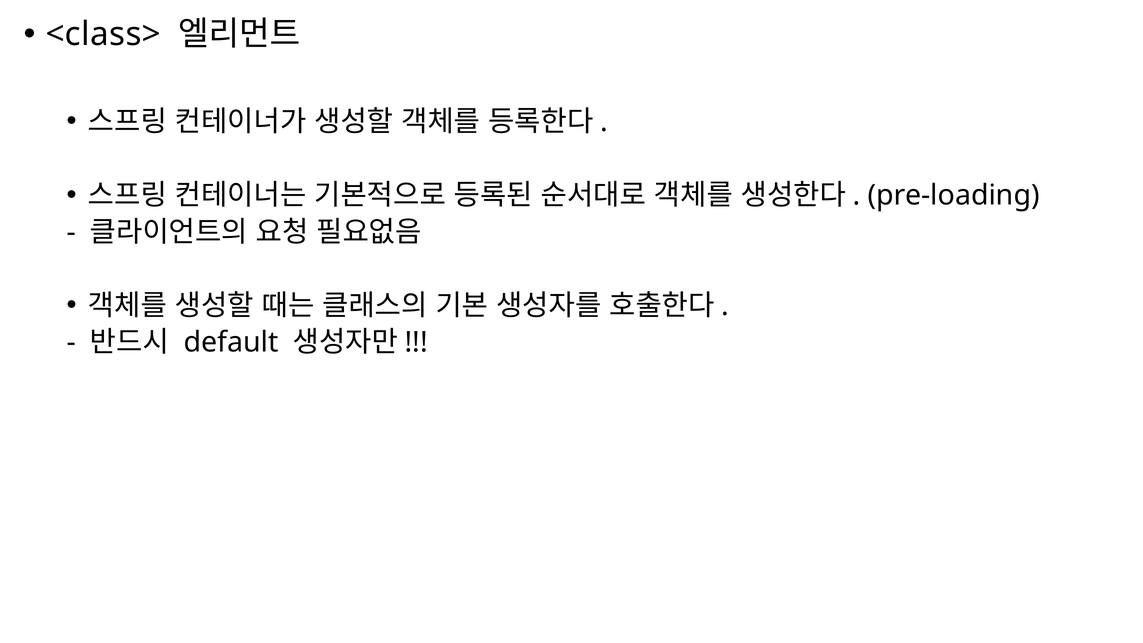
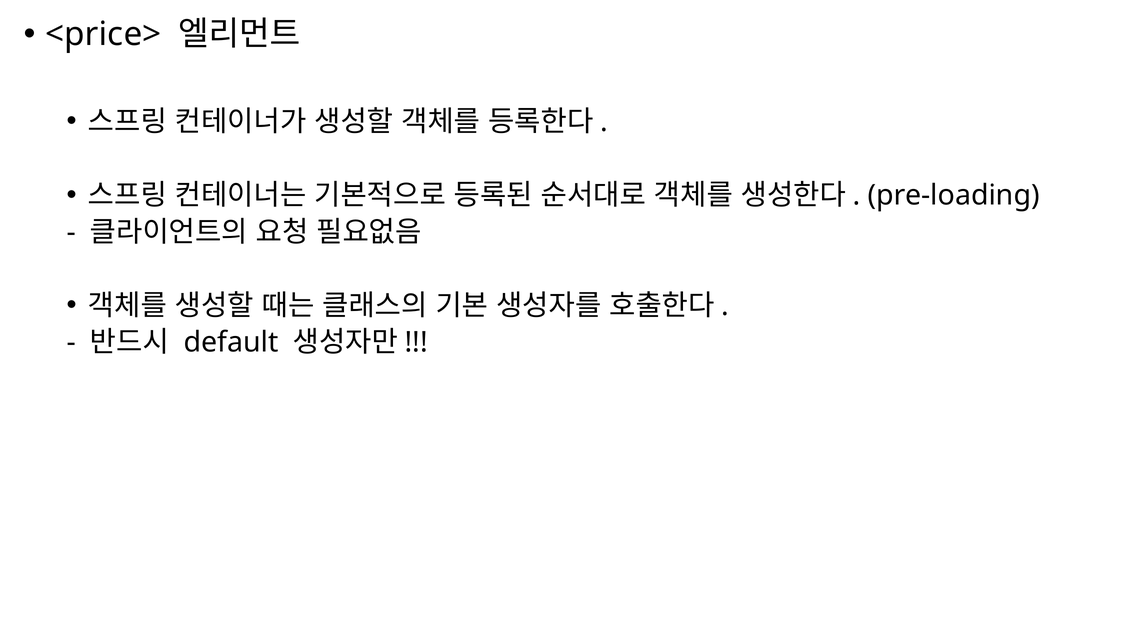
<class>: <class> -> <price>
